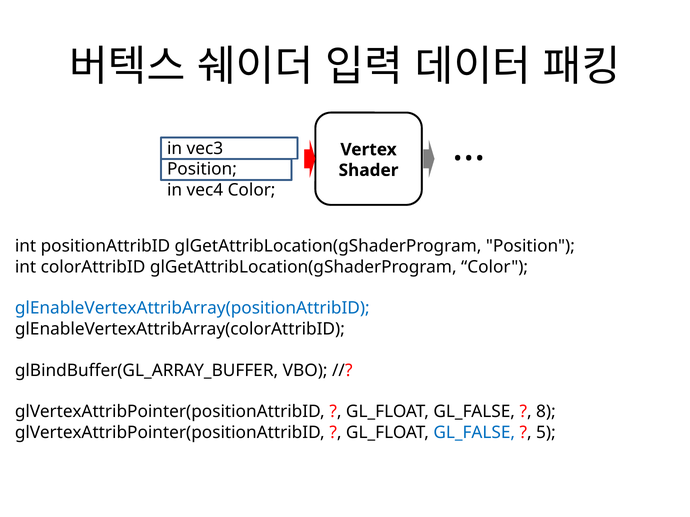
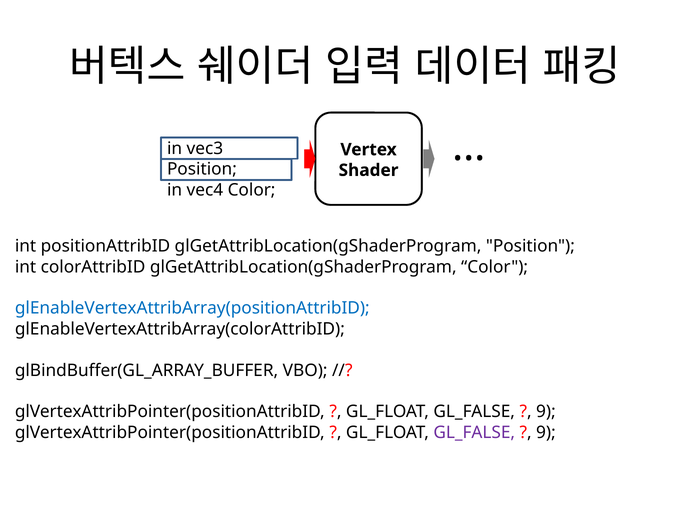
8 at (546, 412): 8 -> 9
GL_FALSE at (474, 433) colour: blue -> purple
5 at (546, 433): 5 -> 9
